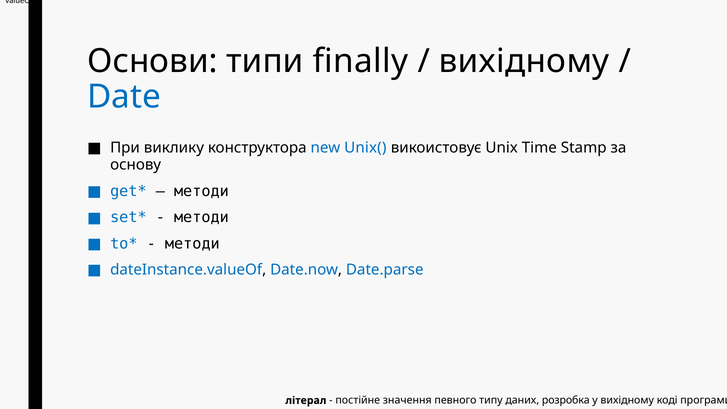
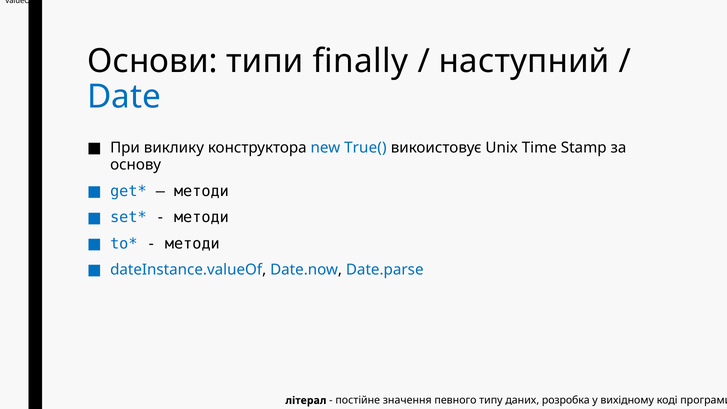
вихідному at (524, 61): вихідному -> наступний
Unix(: Unix( -> True(
